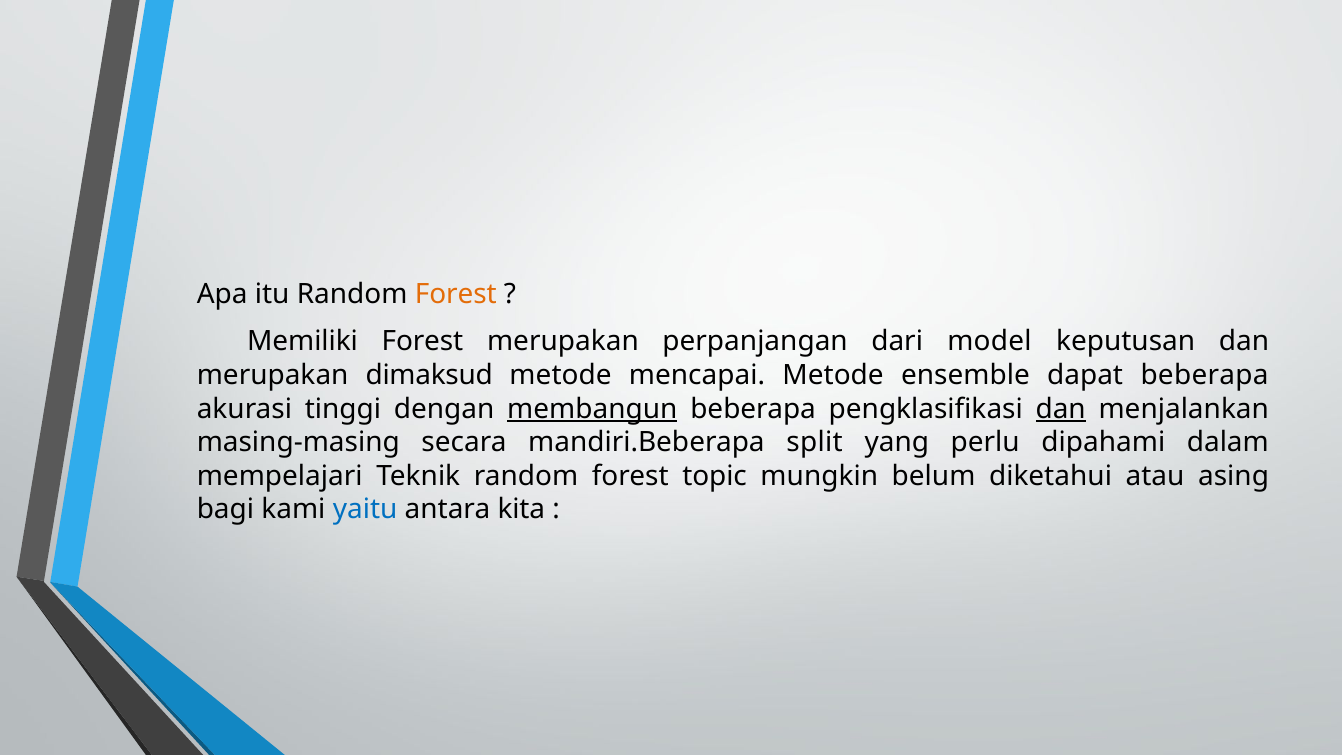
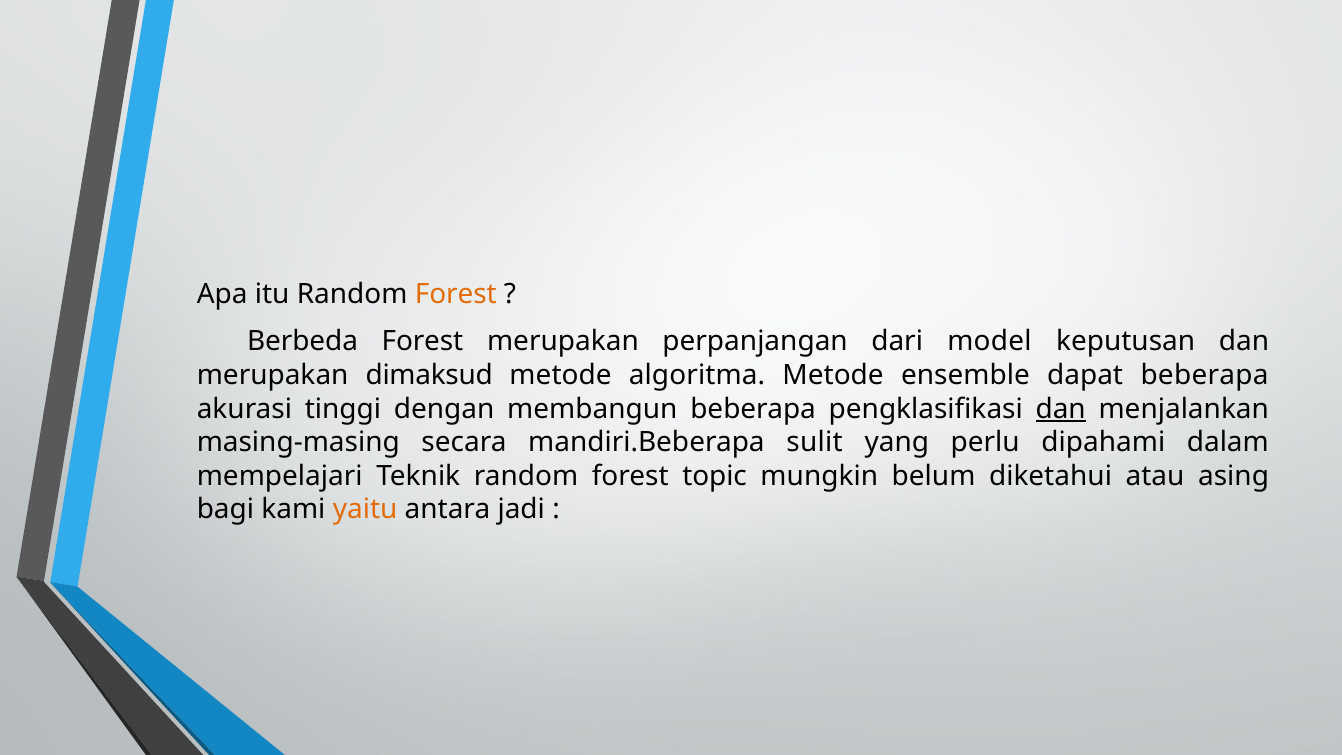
Memiliki: Memiliki -> Berbeda
mencapai: mencapai -> algoritma
membangun underline: present -> none
split: split -> sulit
yaitu colour: blue -> orange
kita: kita -> jadi
